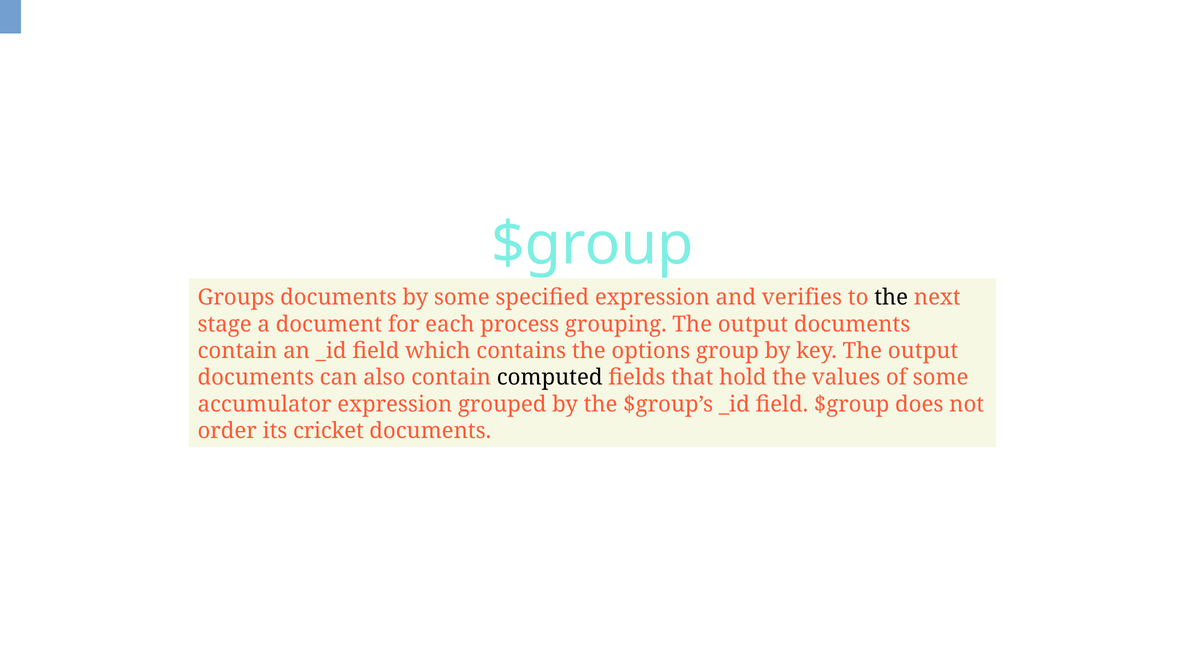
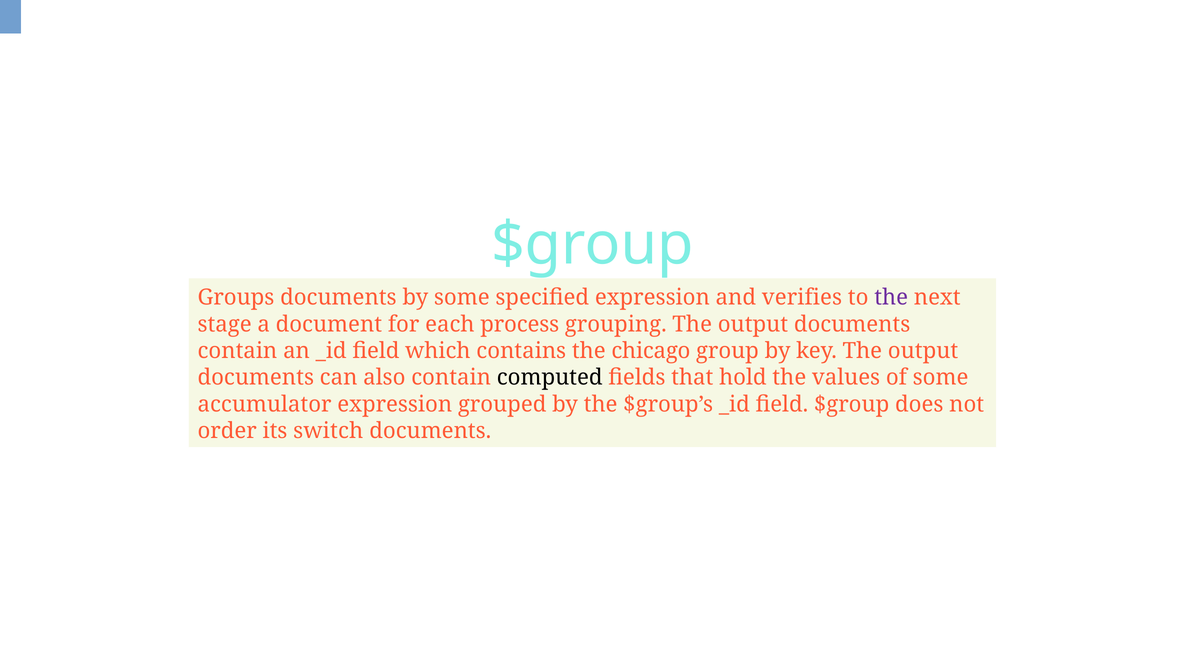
the at (891, 297) colour: black -> purple
options: options -> chicago
cricket: cricket -> switch
